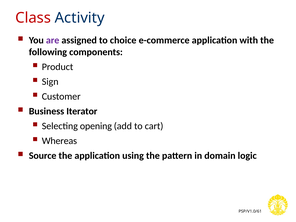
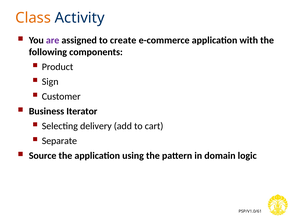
Class colour: red -> orange
choice: choice -> create
opening: opening -> delivery
Whereas: Whereas -> Separate
